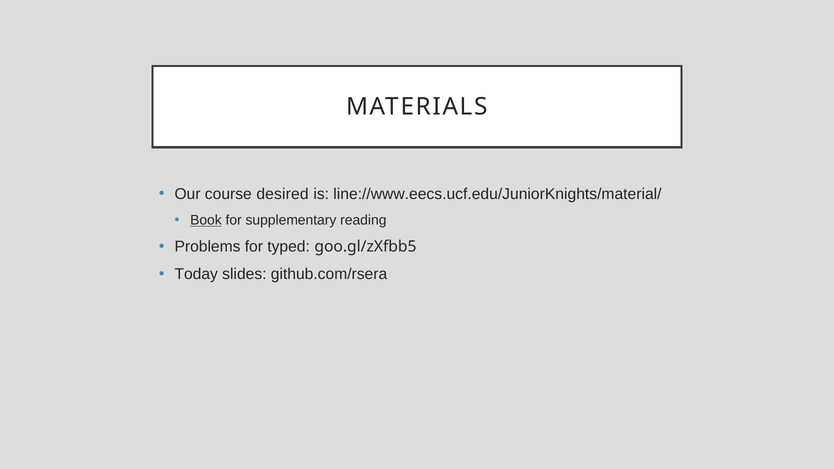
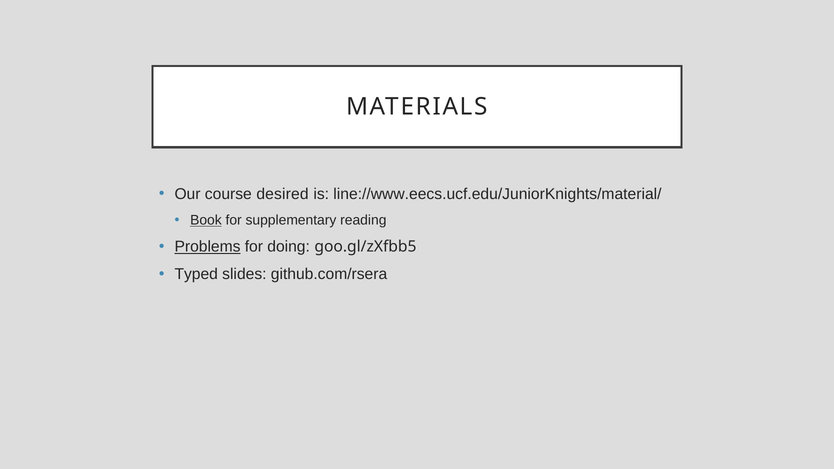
Problems underline: none -> present
typed: typed -> doing
Today: Today -> Typed
